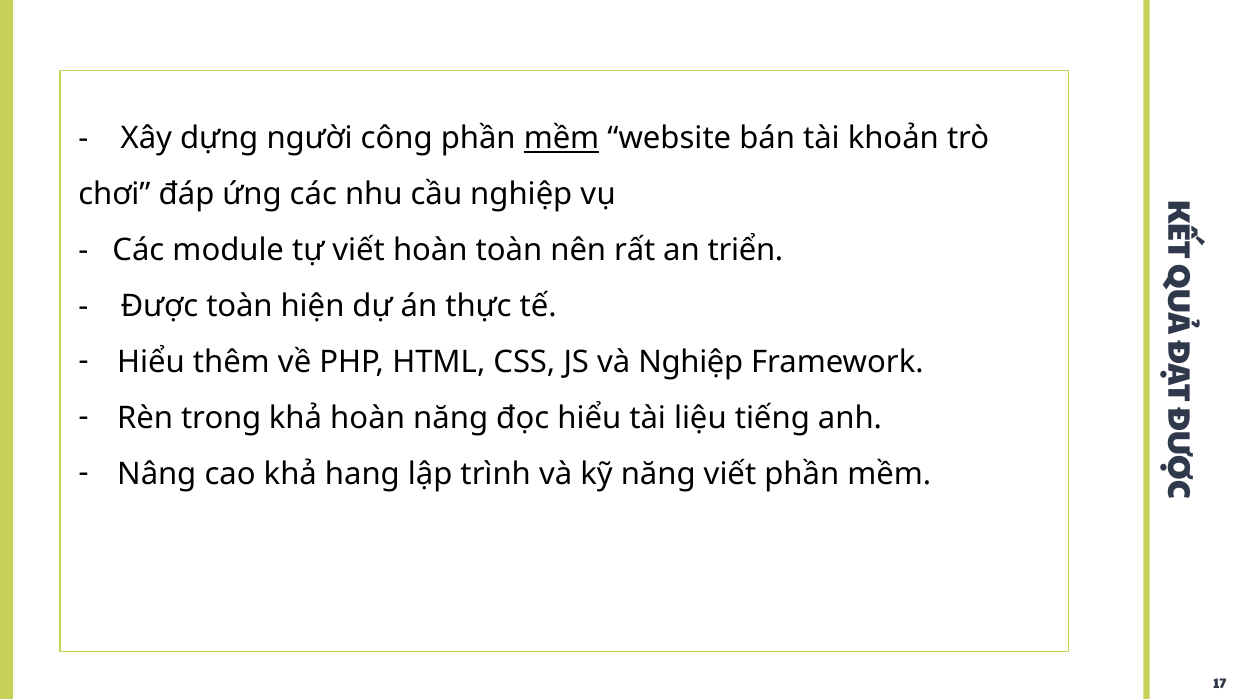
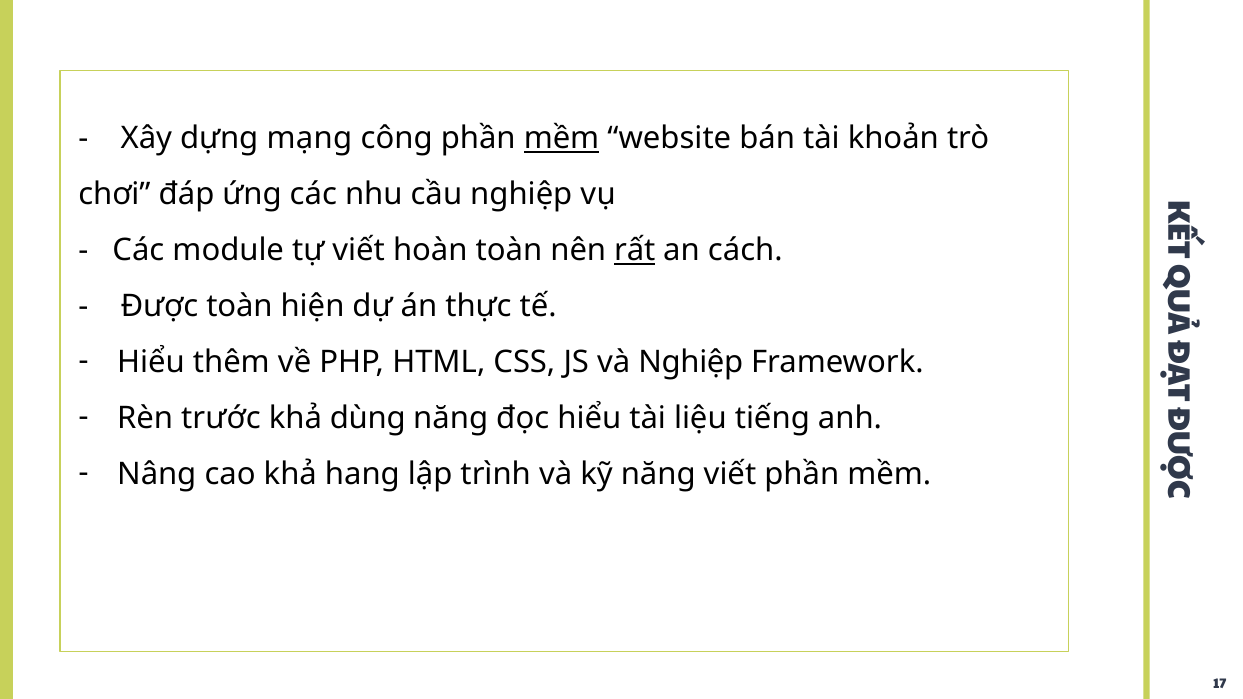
người: người -> mạng
rất underline: none -> present
triển: triển -> cách
trong: trong -> trước
khả hoàn: hoàn -> dùng
